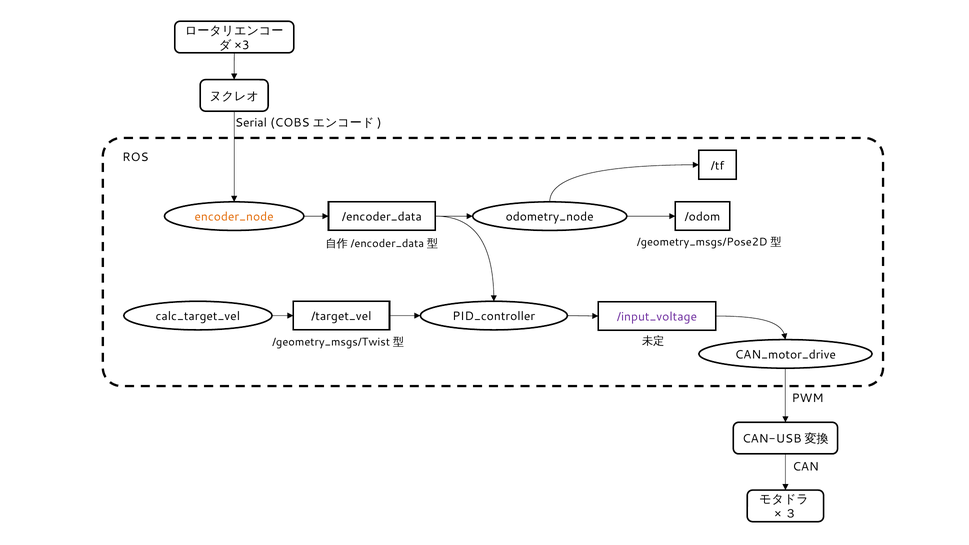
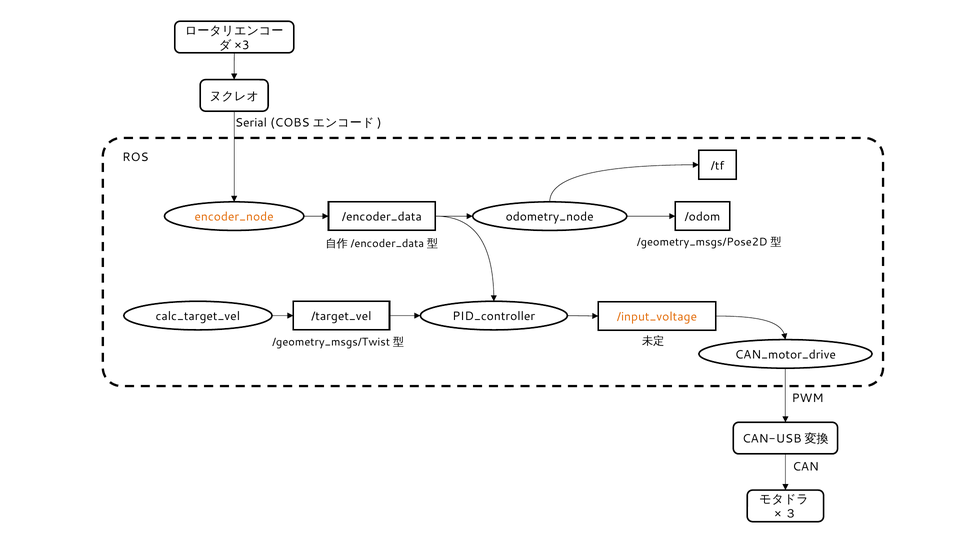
/input_voltage colour: purple -> orange
